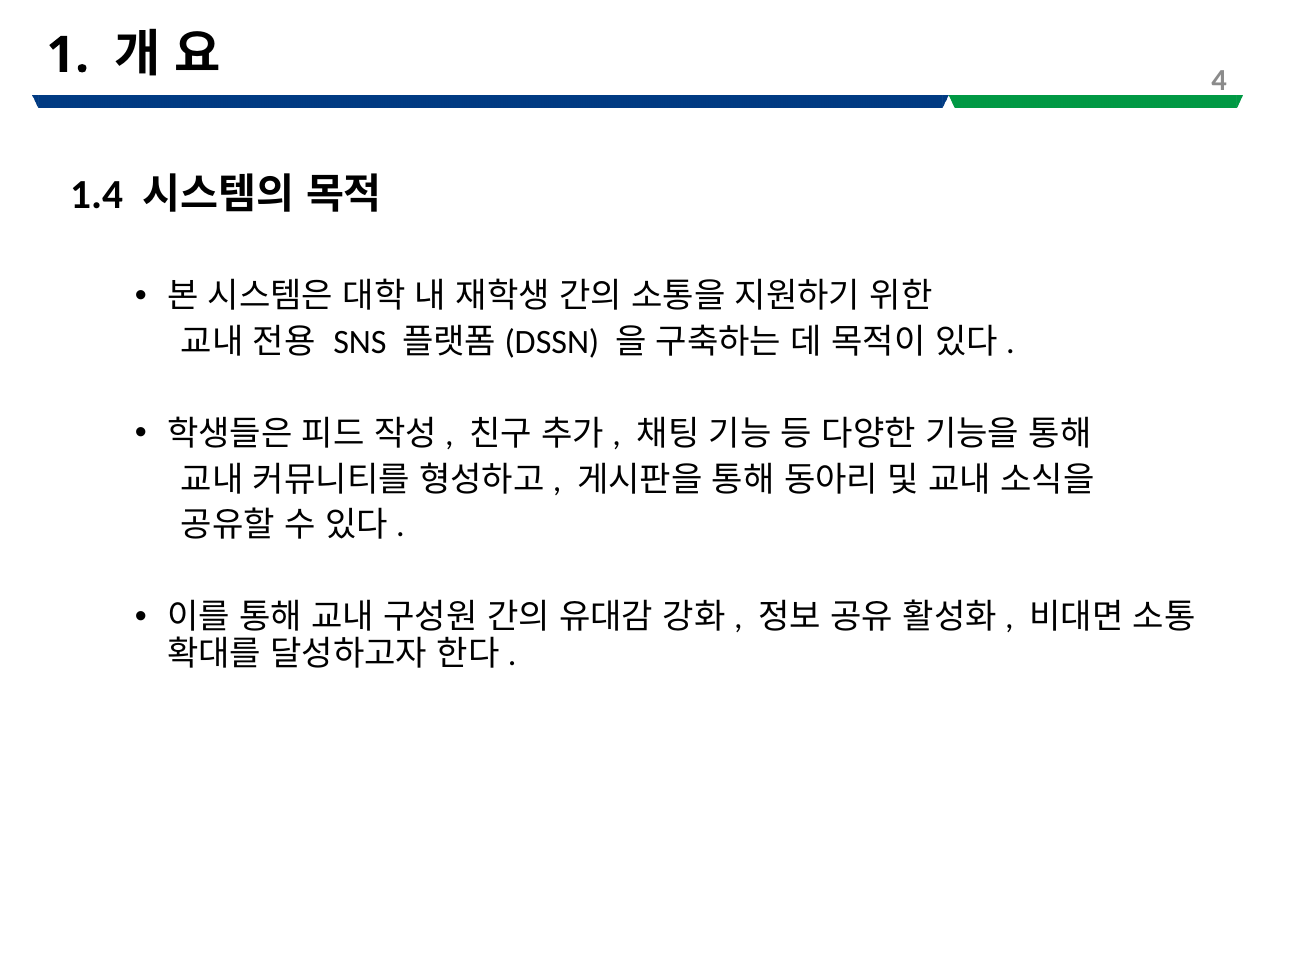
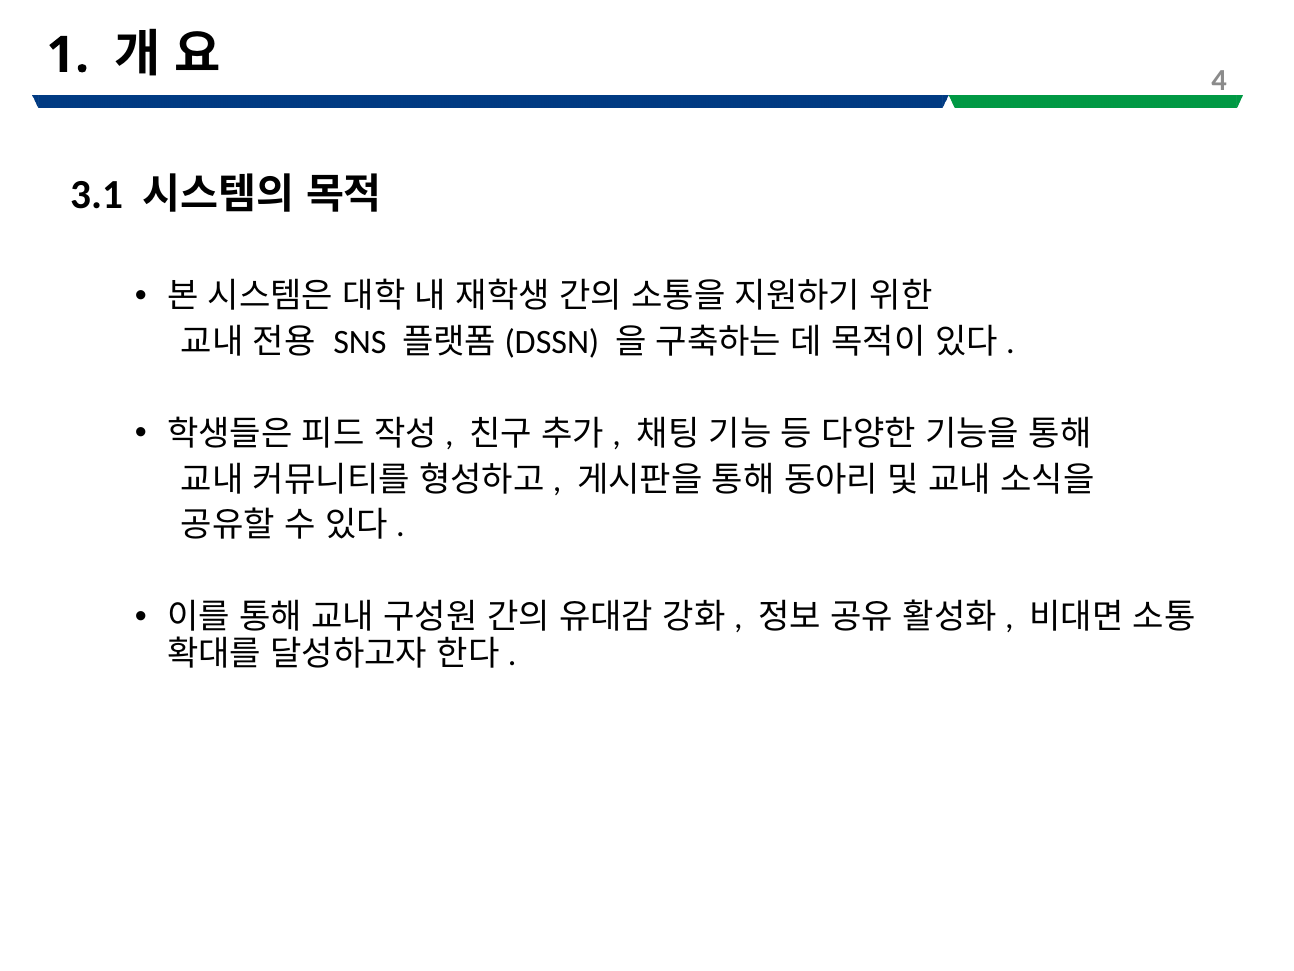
1.4: 1.4 -> 3.1
